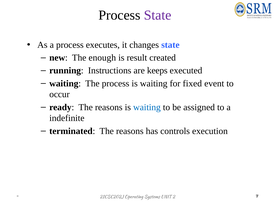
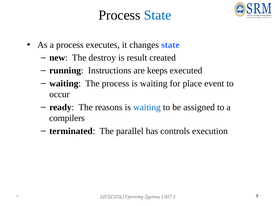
State at (158, 15) colour: purple -> blue
enough: enough -> destroy
fixed: fixed -> place
indefinite: indefinite -> compilers
terminated The reasons: reasons -> parallel
